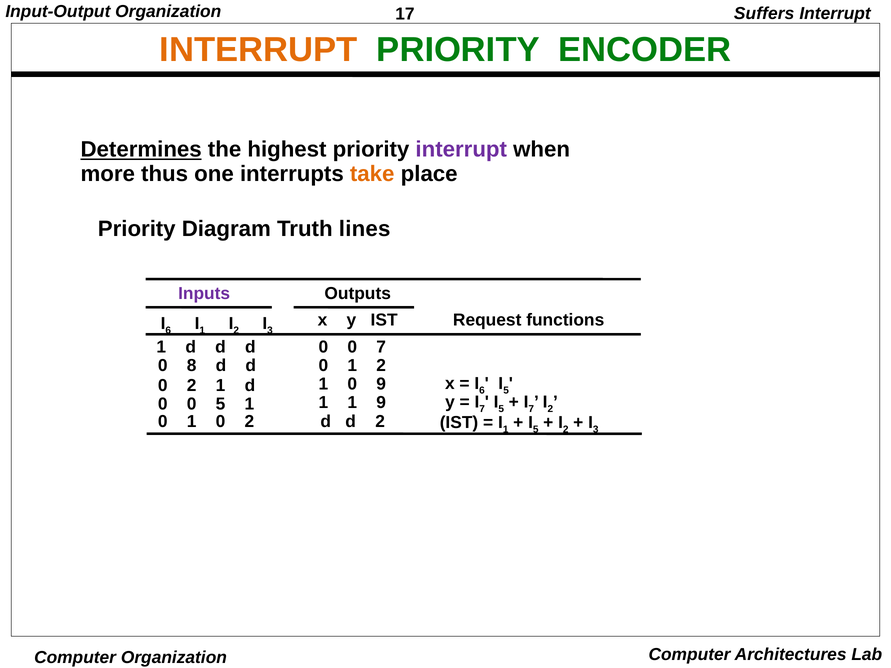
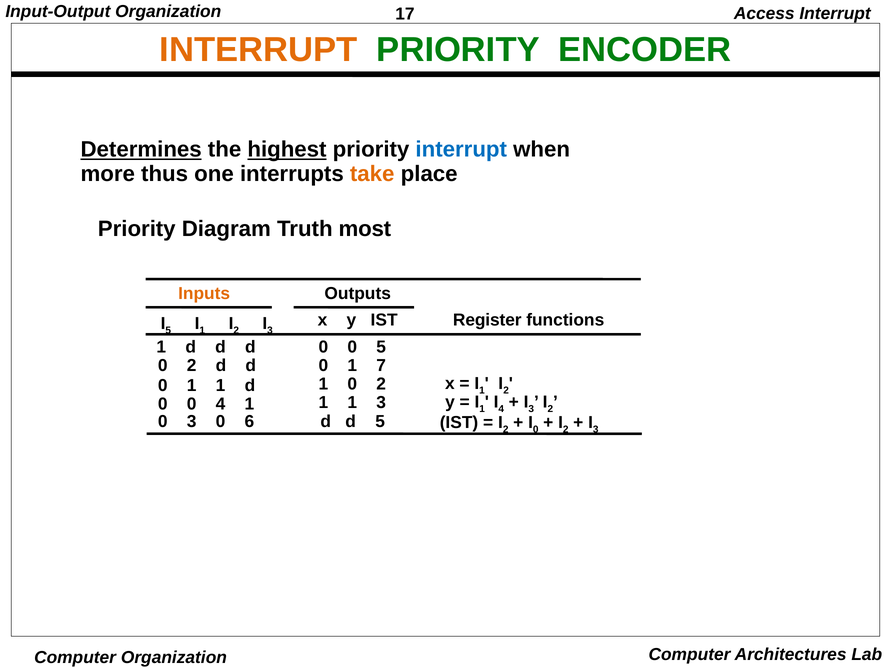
Suffers: Suffers -> Access
highest underline: none -> present
interrupt at (461, 150) colour: purple -> blue
lines: lines -> most
Inputs colour: purple -> orange
Request: Request -> Register
6 at (168, 330): 6 -> 5
0 7: 7 -> 5
8 at (192, 365): 8 -> 2
1 2: 2 -> 7
6 at (482, 390): 6 -> 1
5 at (506, 390): 5 -> 2
1 0 9: 9 -> 2
2 at (192, 385): 2 -> 1
7 at (482, 409): 7 -> 1
5 at (501, 409): 5 -> 4
7 at (531, 409): 7 -> 3
1 9: 9 -> 3
0 5: 5 -> 4
1 at (192, 422): 1 -> 3
2 at (249, 422): 2 -> 6
d 2: 2 -> 5
1 at (506, 430): 1 -> 2
5 at (536, 430): 5 -> 0
